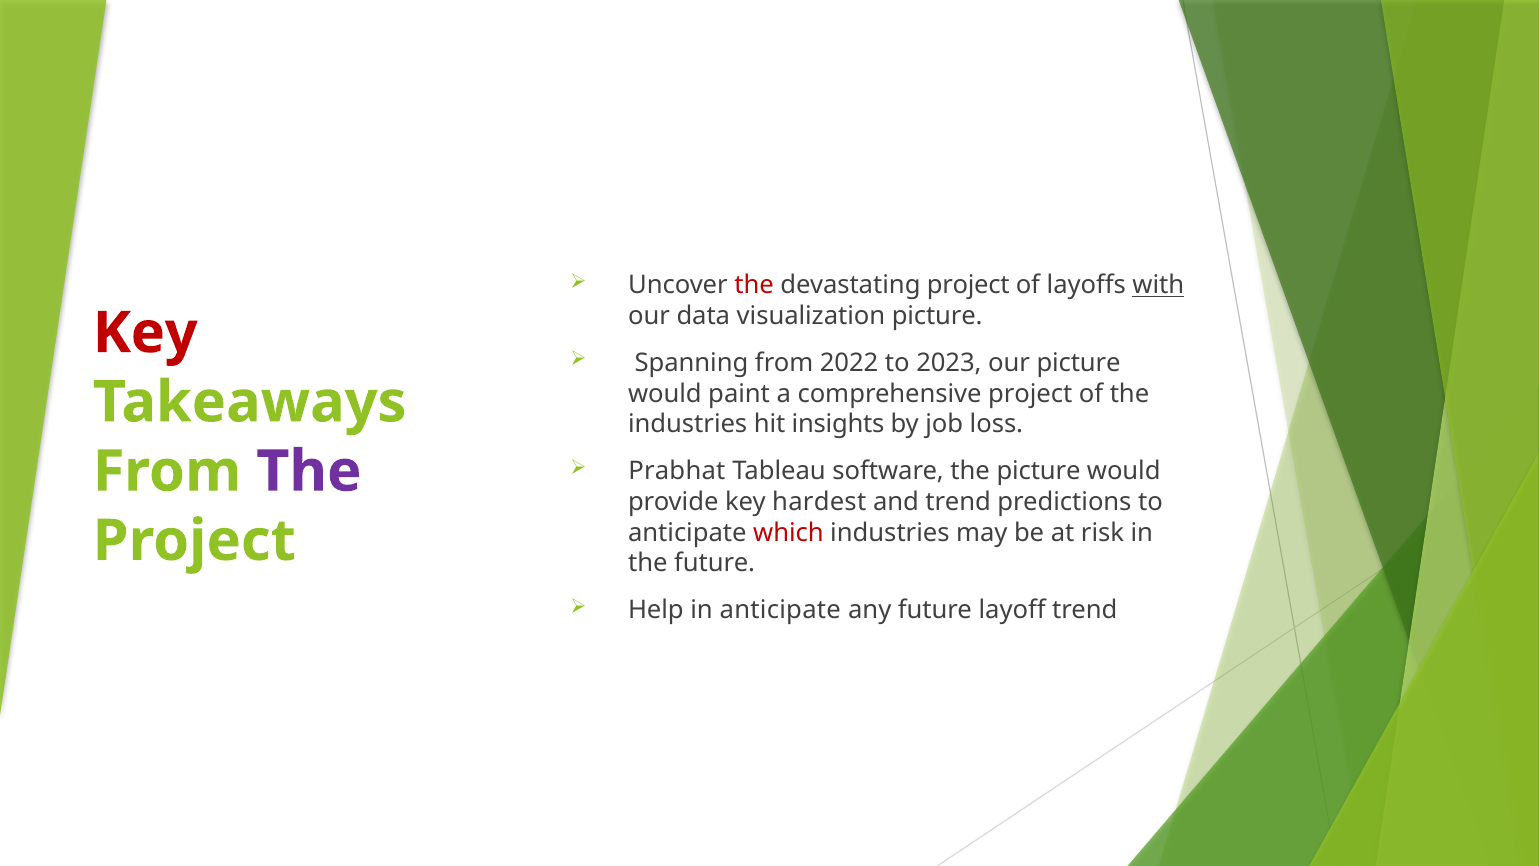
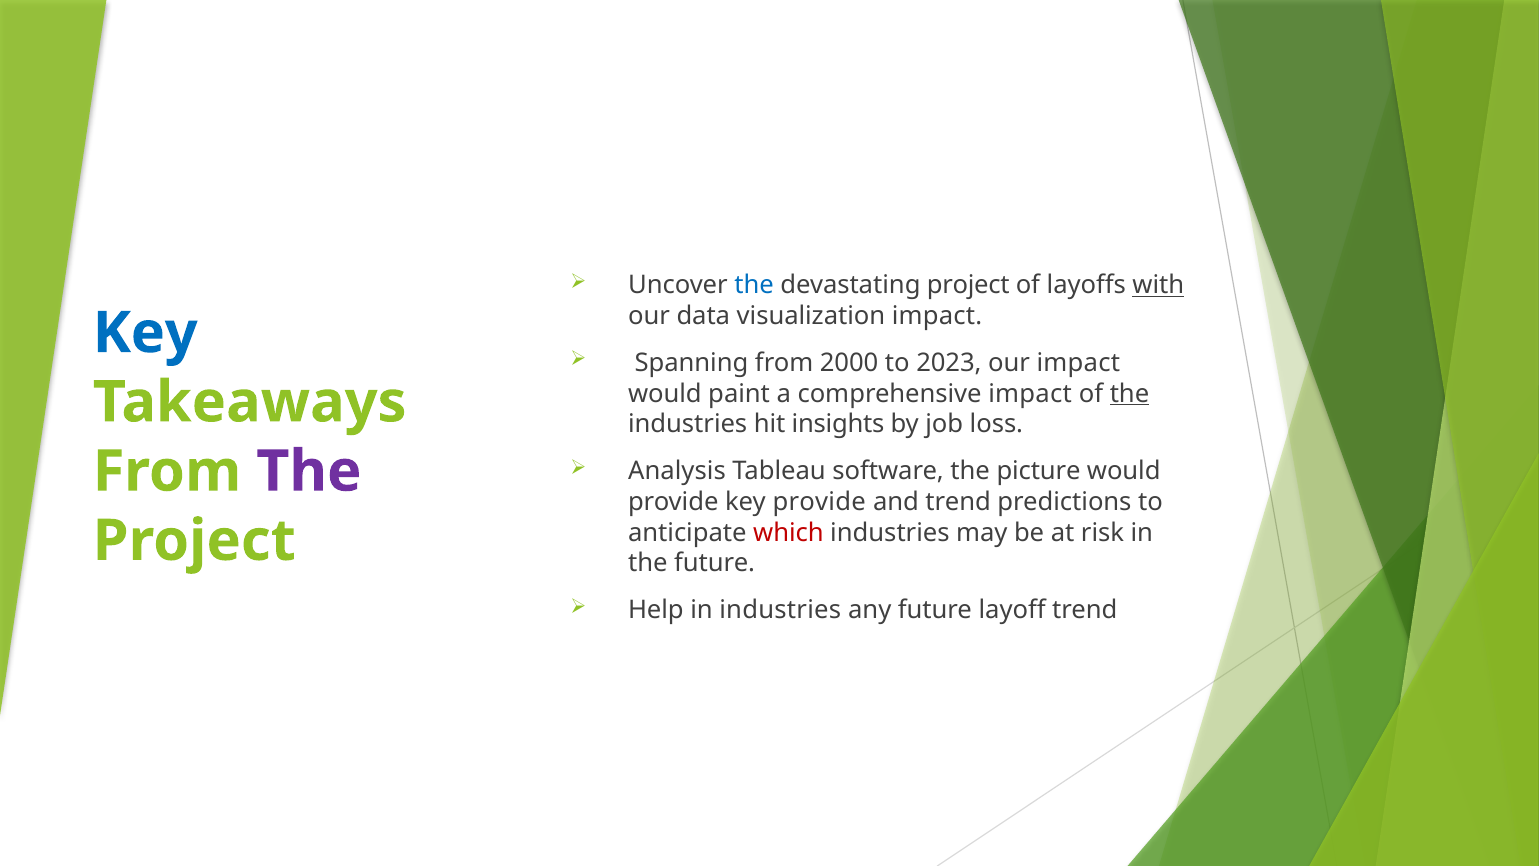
the at (754, 285) colour: red -> blue
visualization picture: picture -> impact
Key at (145, 333) colour: red -> blue
2022: 2022 -> 2000
our picture: picture -> impact
comprehensive project: project -> impact
the at (1130, 393) underline: none -> present
Prabhat: Prabhat -> Analysis
key hardest: hardest -> provide
in anticipate: anticipate -> industries
